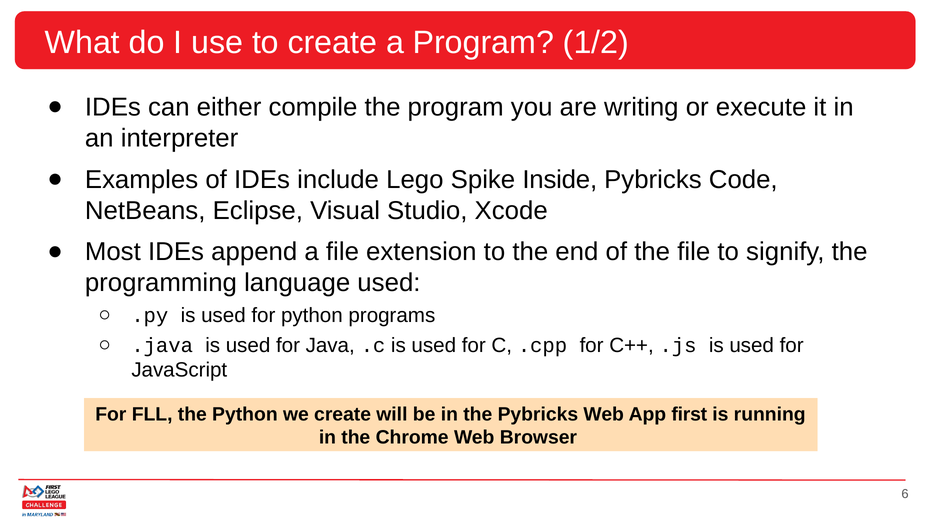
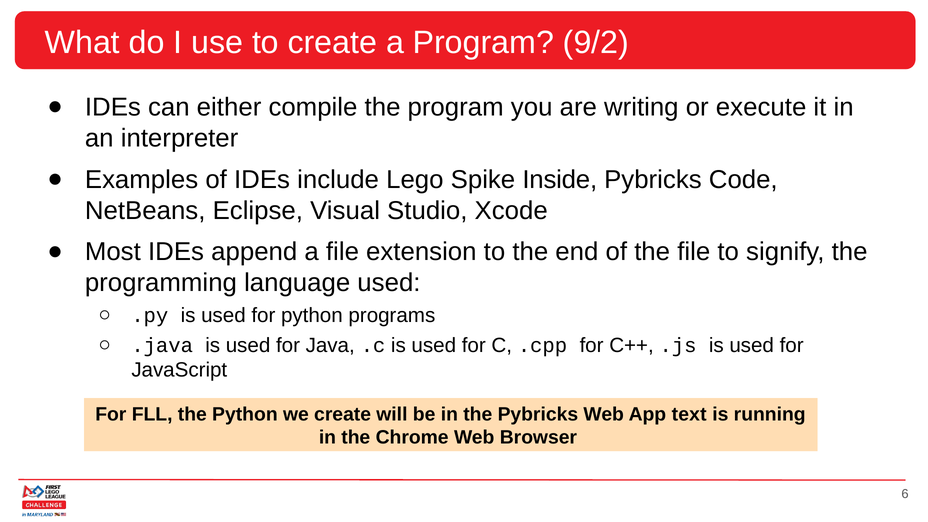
1/2: 1/2 -> 9/2
first: first -> text
